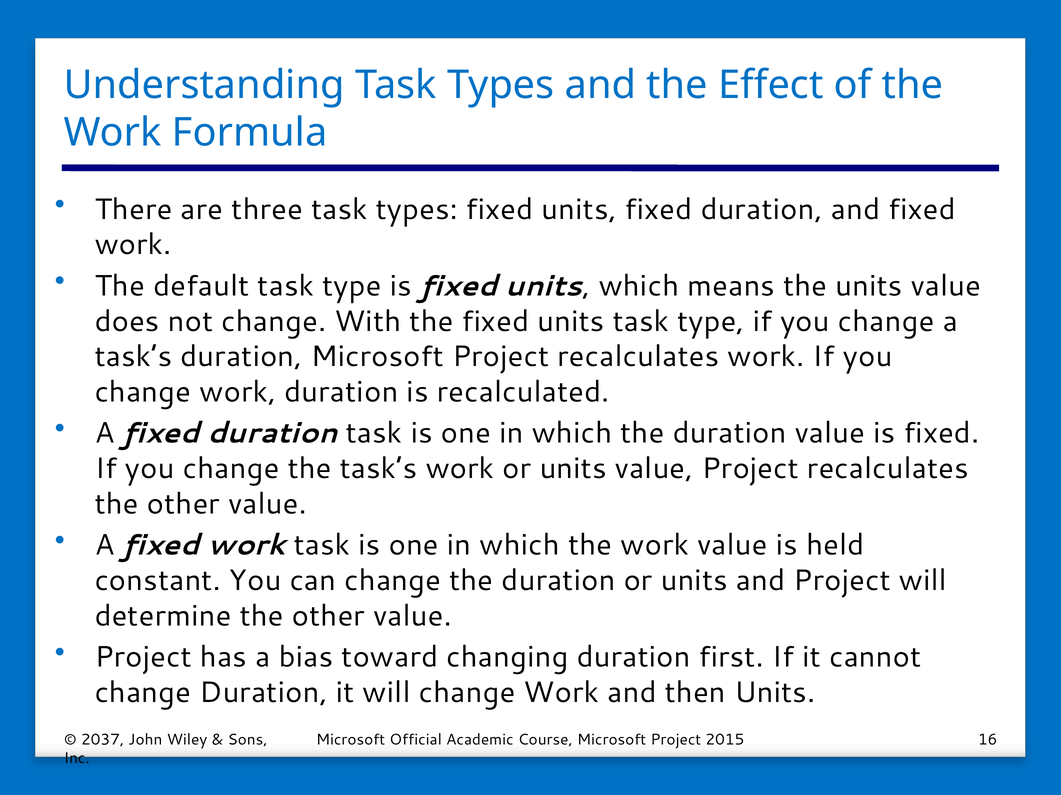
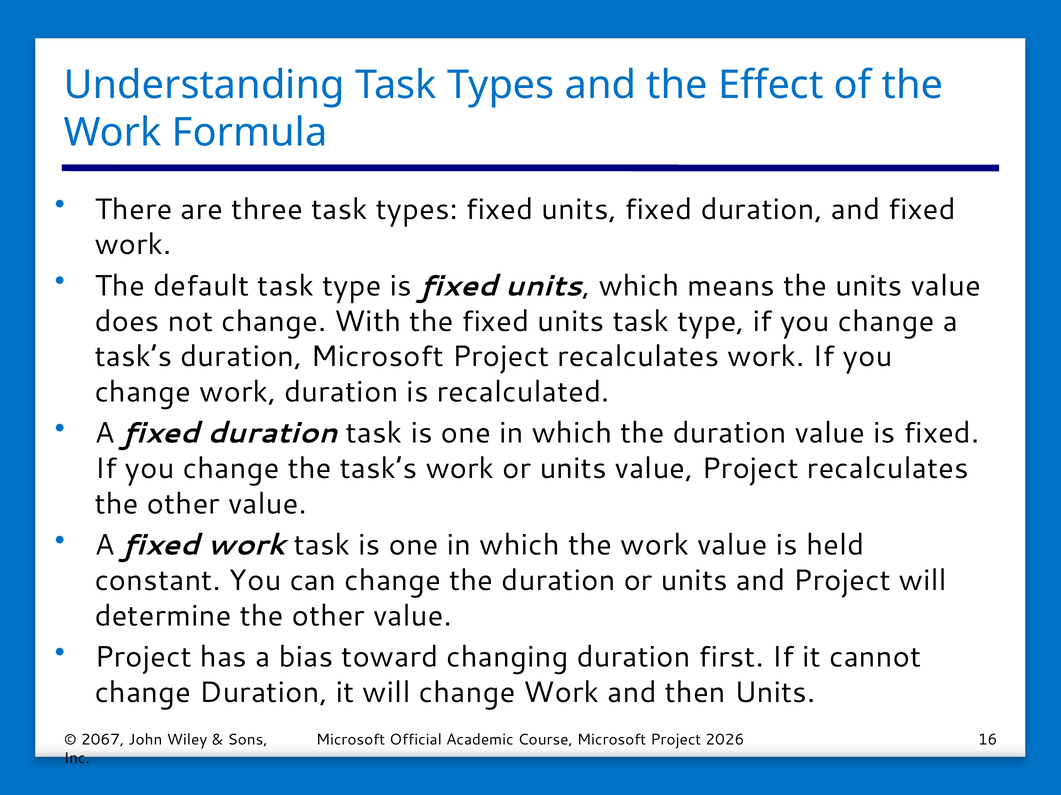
2037: 2037 -> 2067
2015: 2015 -> 2026
